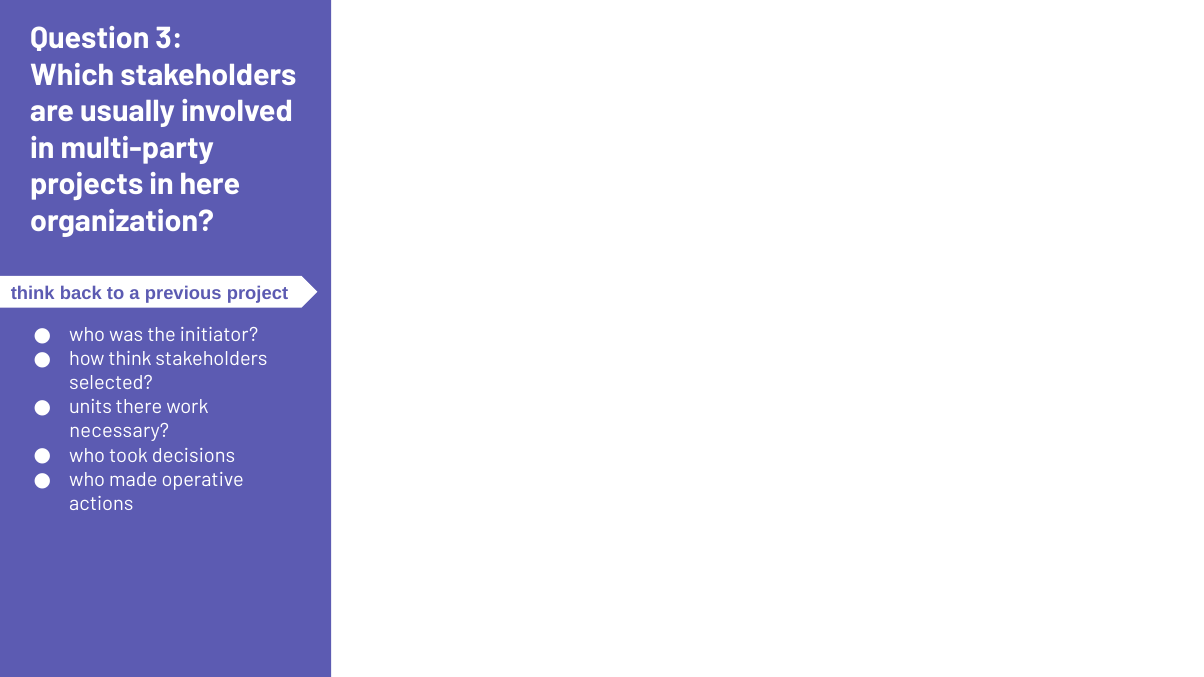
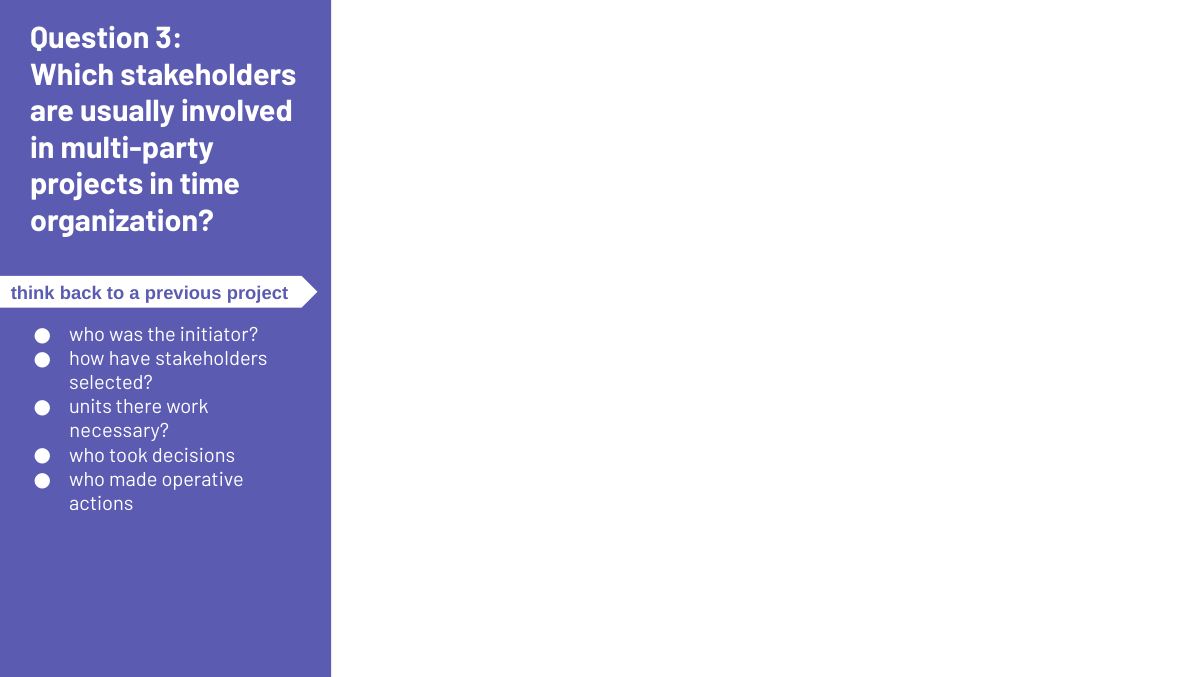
here: here -> time
how think: think -> have
